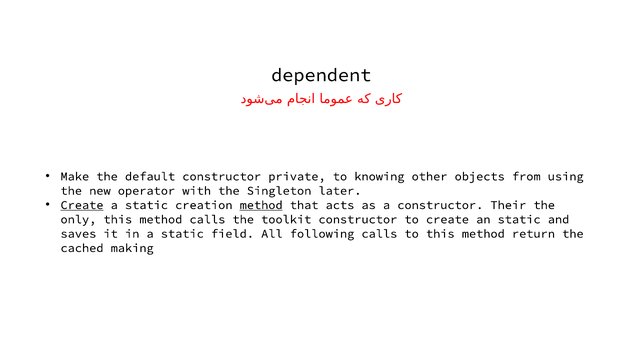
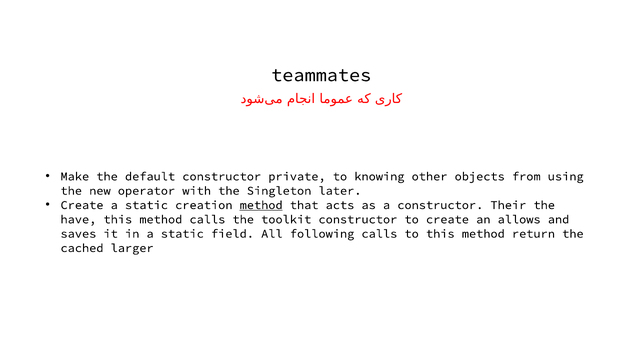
dependent: dependent -> teammates
Create at (82, 205) underline: present -> none
only: only -> have
an static: static -> allows
making: making -> larger
